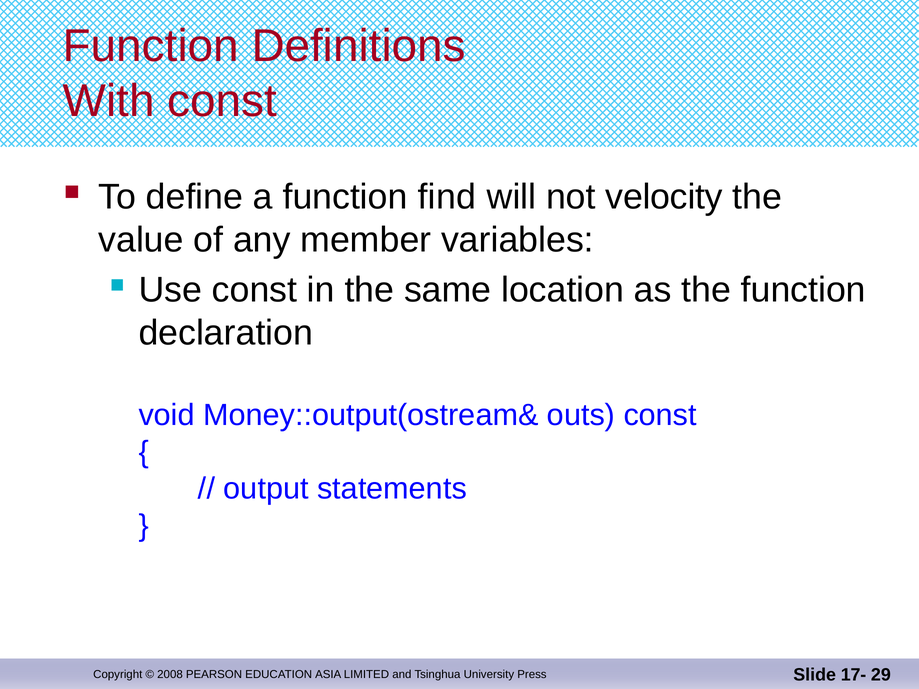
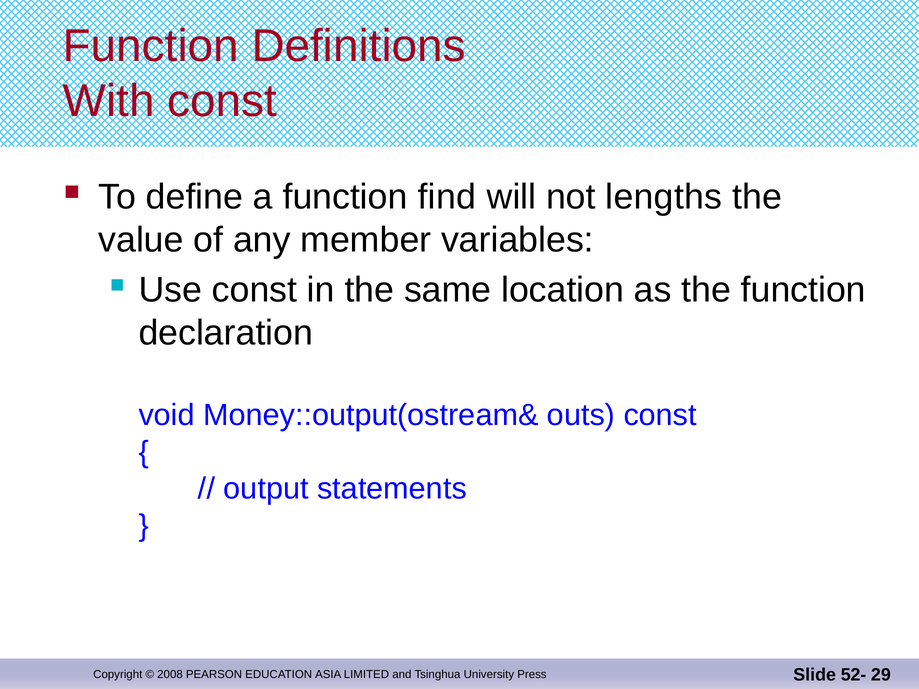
velocity: velocity -> lengths
17-: 17- -> 52-
